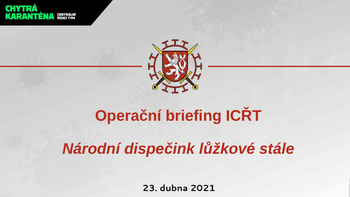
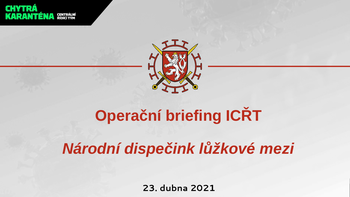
stále: stále -> mezi
